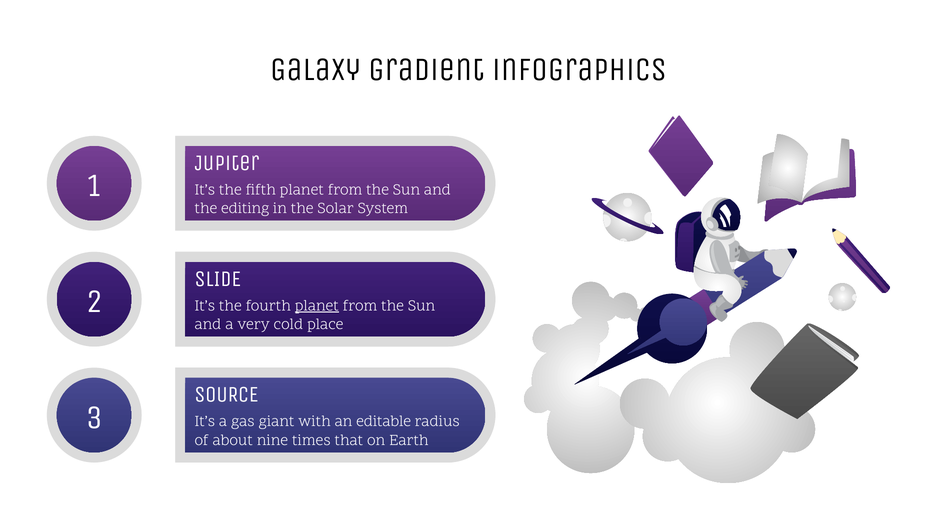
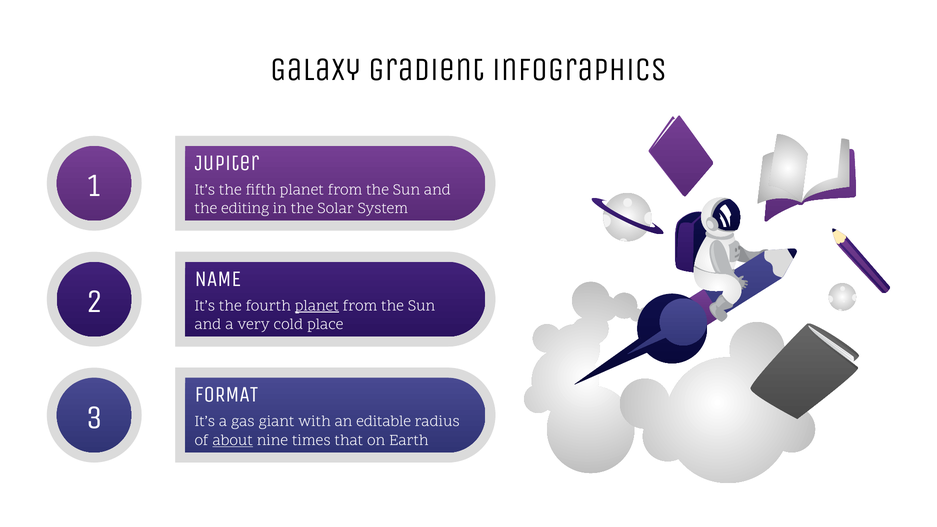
SLIDE: SLIDE -> NAME
SOURCE: SOURCE -> FORMAT
about underline: none -> present
